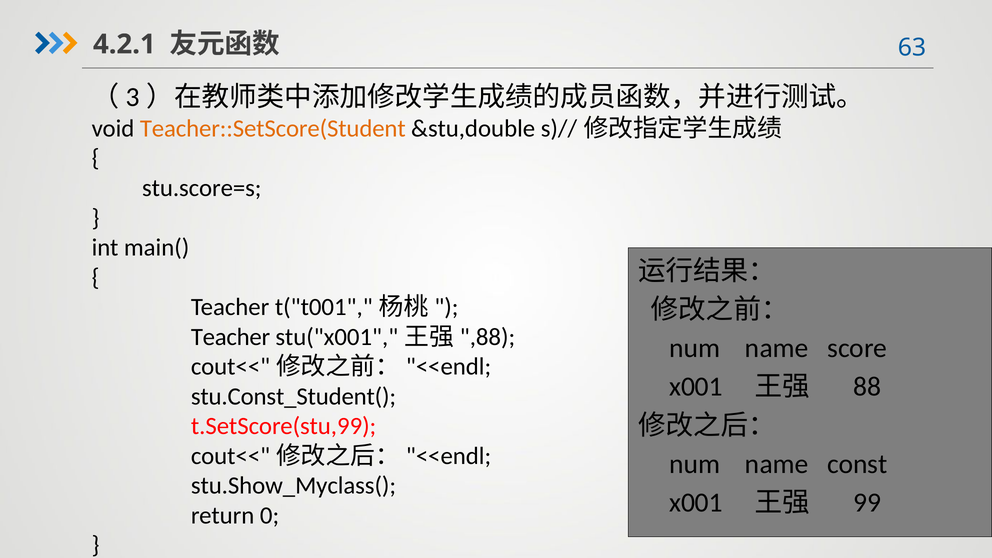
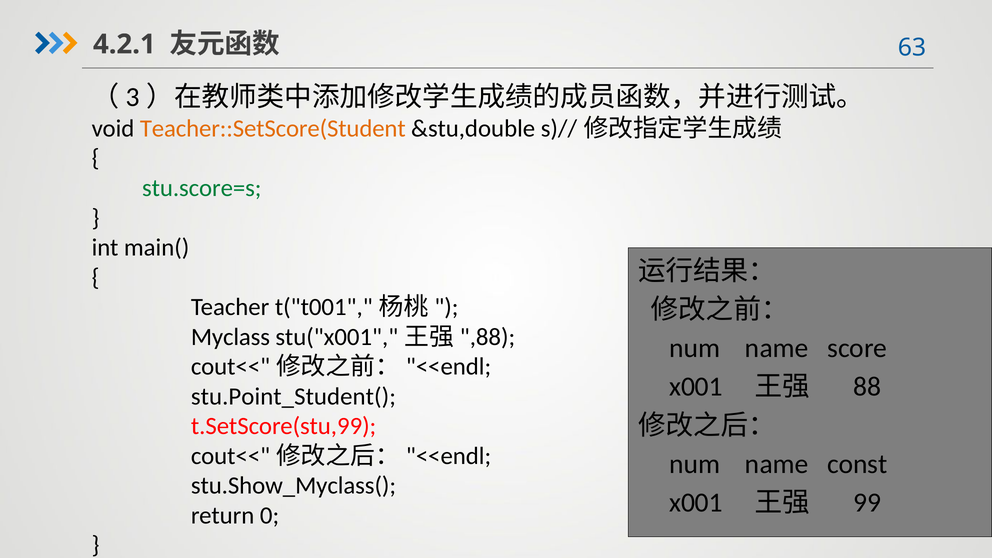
stu.score=s colour: black -> green
Teacher at (231, 337): Teacher -> Myclass
stu.Const_Student(: stu.Const_Student( -> stu.Point_Student(
